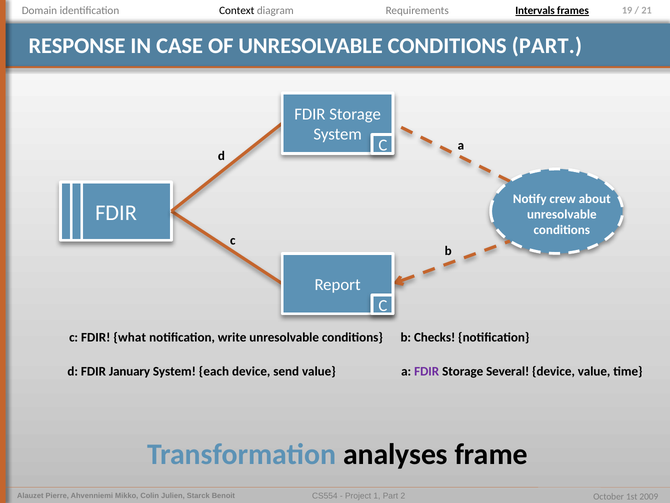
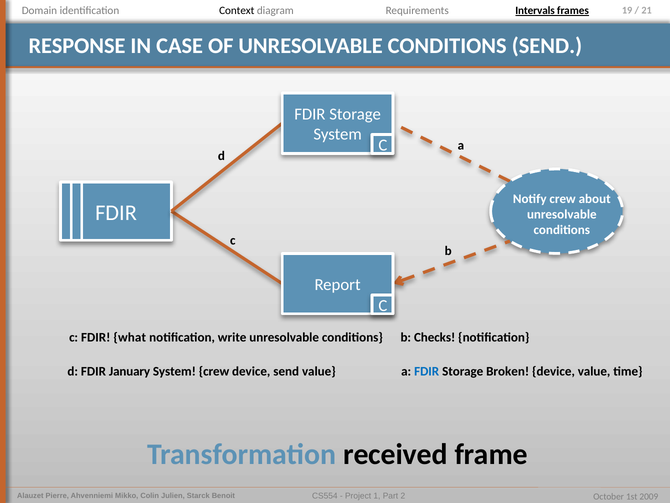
CONDITIONS PART: PART -> SEND
System each: each -> crew
FDIR at (427, 371) colour: purple -> blue
Several: Several -> Broken
analyses: analyses -> received
